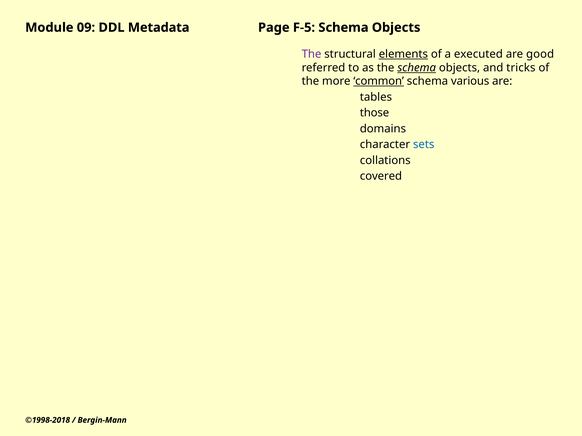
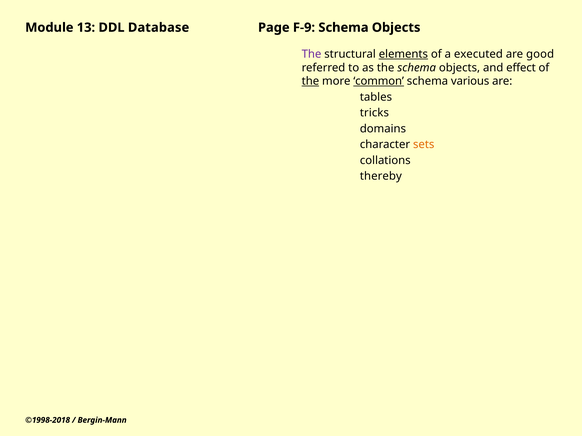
09: 09 -> 13
Metadata: Metadata -> Database
F-5: F-5 -> F-9
schema at (417, 68) underline: present -> none
tricks: tricks -> effect
the at (310, 81) underline: none -> present
those: those -> tricks
sets colour: blue -> orange
covered: covered -> thereby
